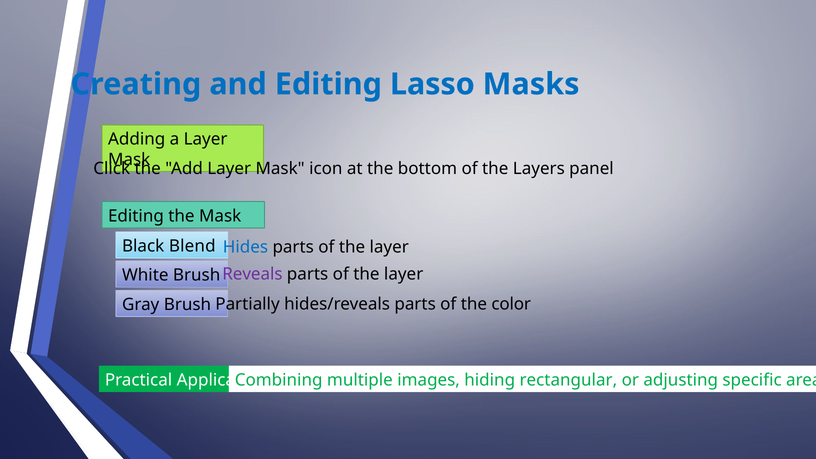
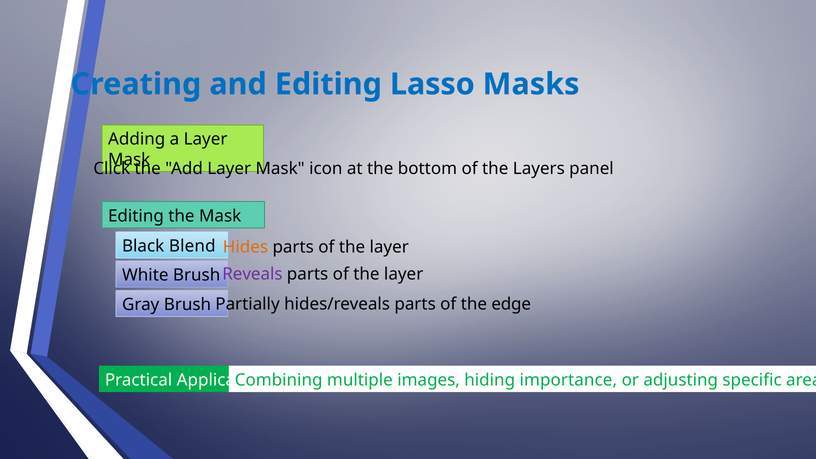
Hides colour: blue -> orange
color: color -> edge
rectangular: rectangular -> importance
